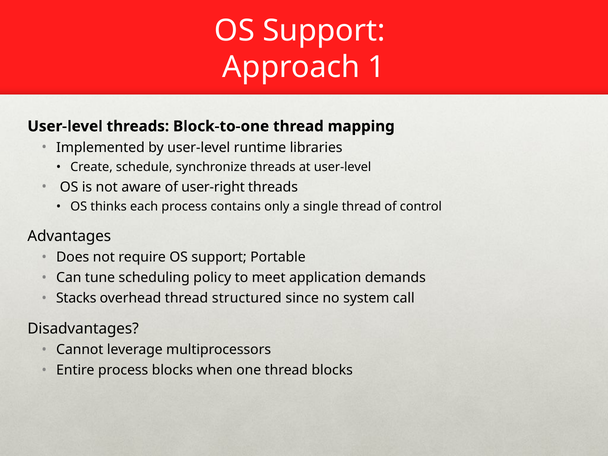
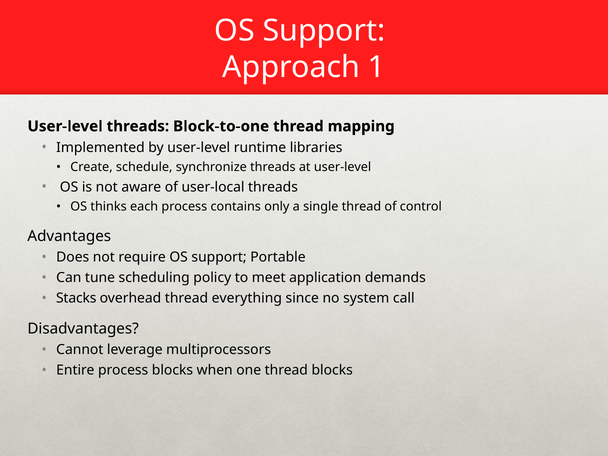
user-right: user-right -> user-local
structured: structured -> everything
